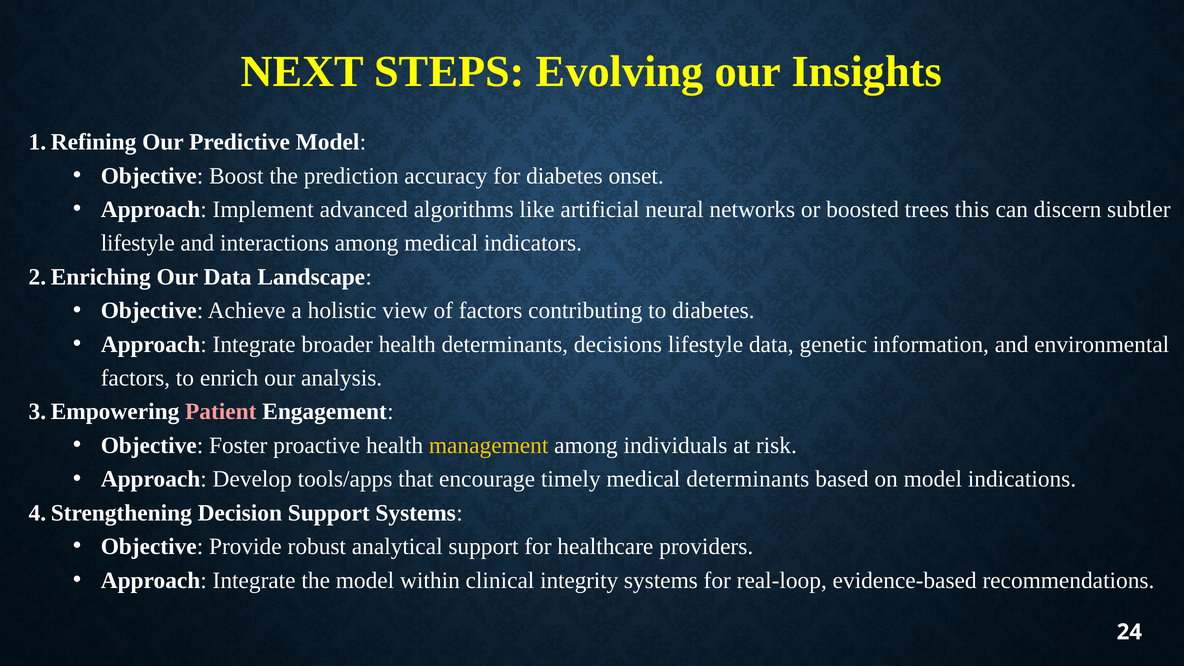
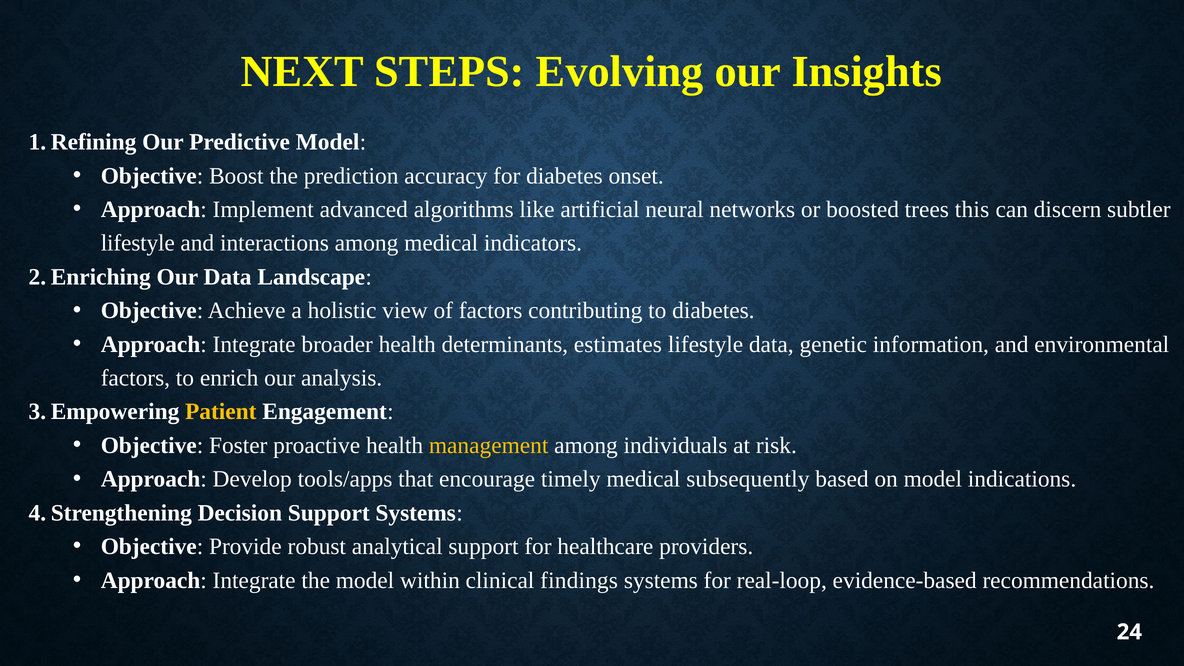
decisions: decisions -> estimates
Patient colour: pink -> yellow
medical determinants: determinants -> subsequently
integrity: integrity -> findings
